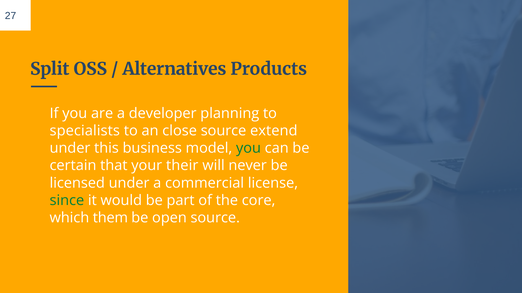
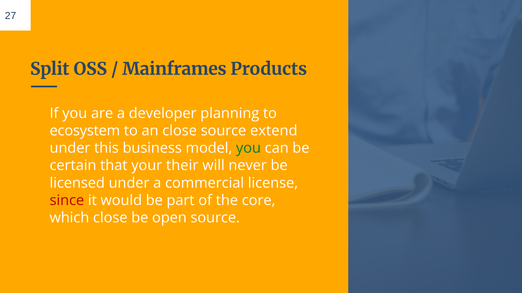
Alternatives: Alternatives -> Mainframes
specialists: specialists -> ecosystem
since colour: green -> red
which them: them -> close
